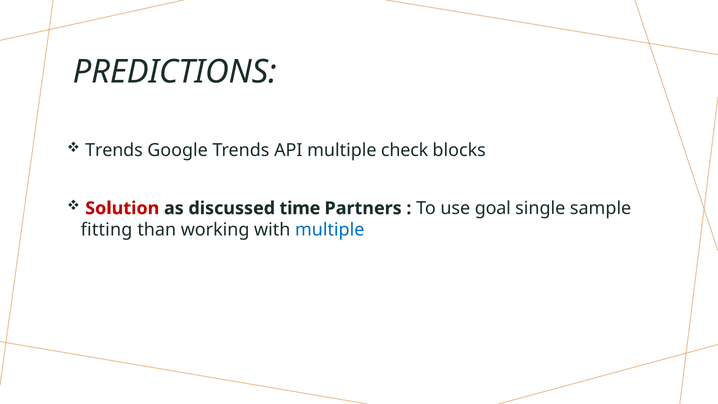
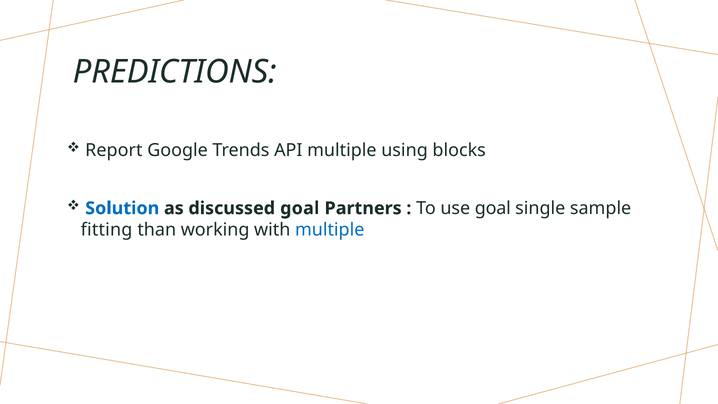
Trends at (114, 150): Trends -> Report
check: check -> using
Solution colour: red -> blue
discussed time: time -> goal
